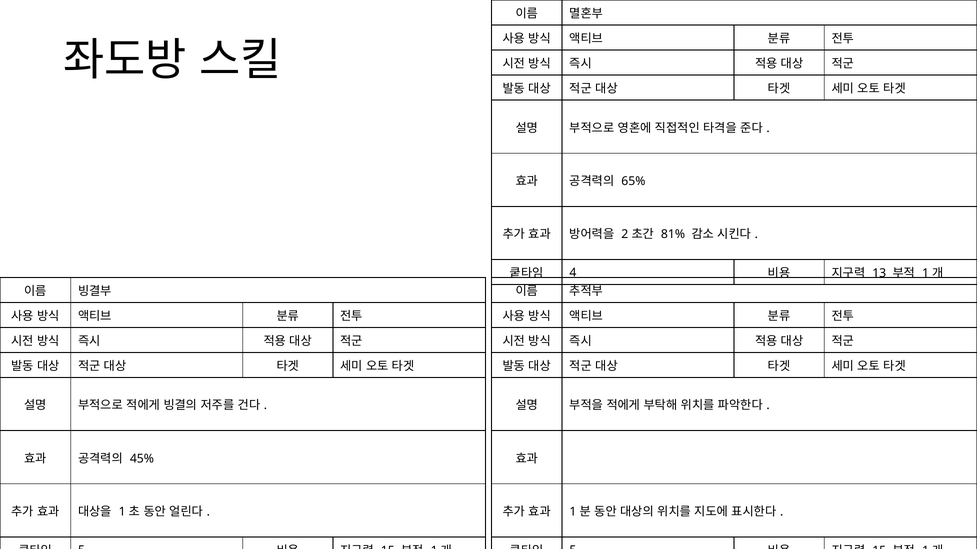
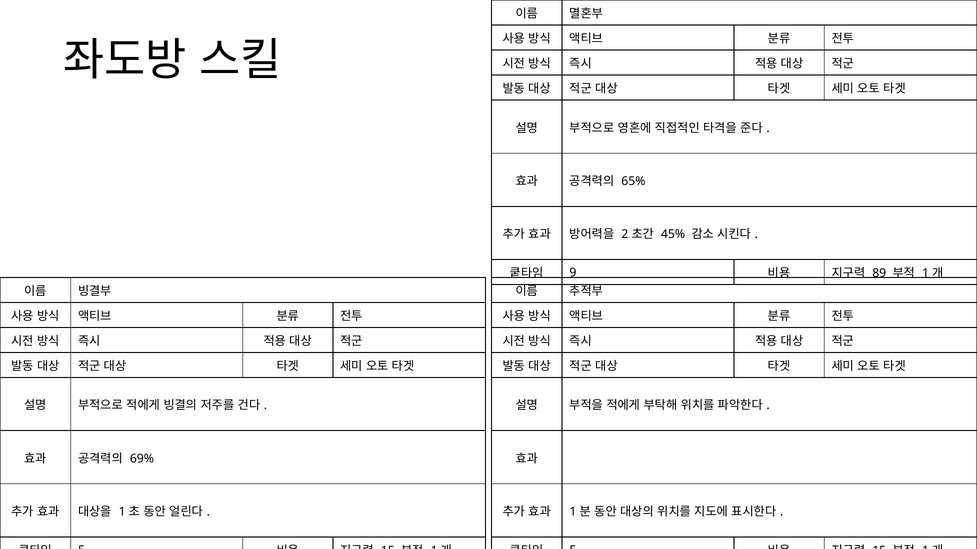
81%: 81% -> 45%
4: 4 -> 9
13: 13 -> 89
45%: 45% -> 69%
